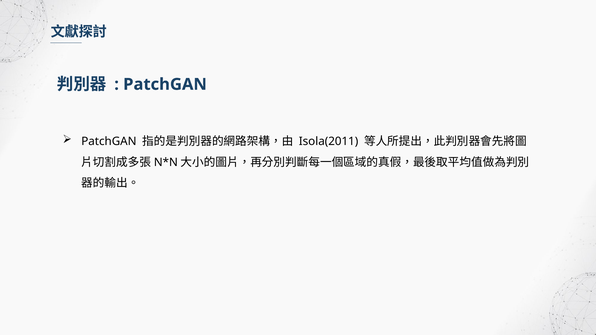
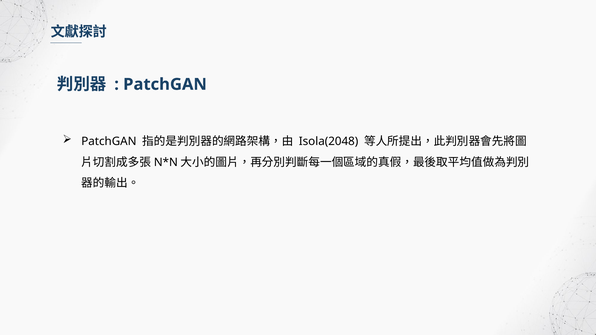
Isola(2011: Isola(2011 -> Isola(2048
